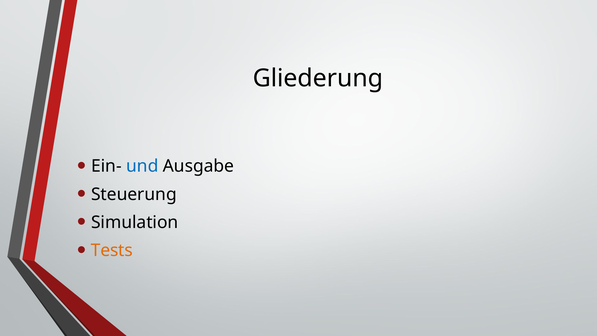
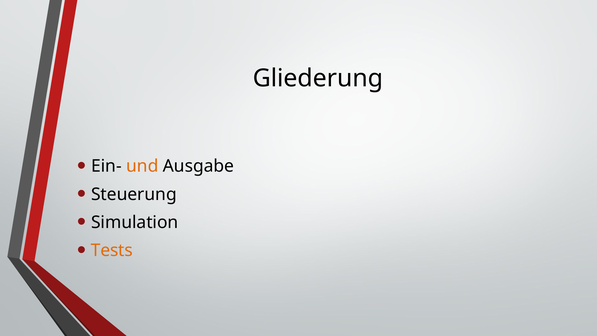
und colour: blue -> orange
